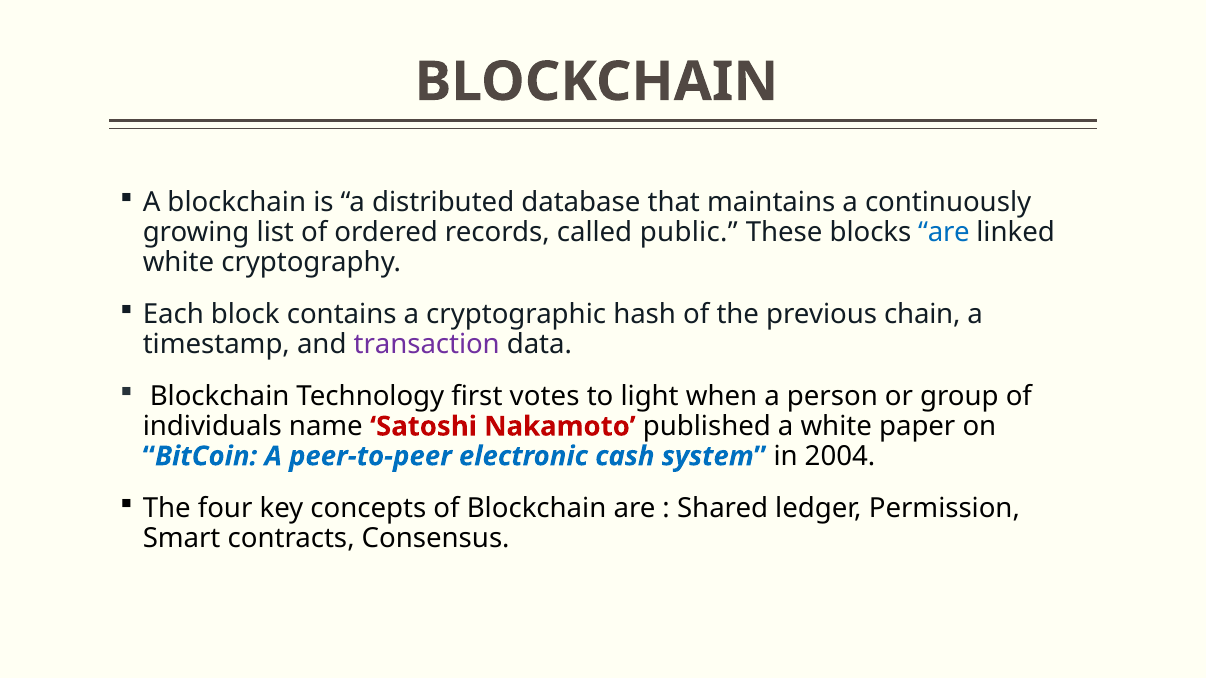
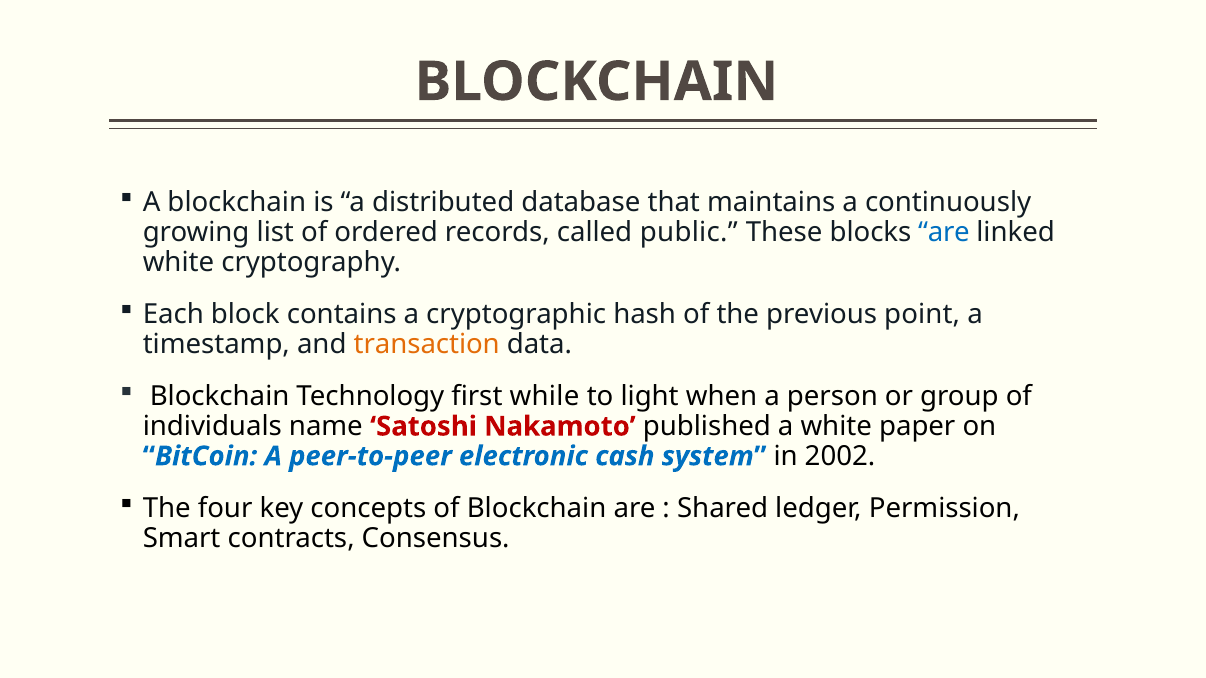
chain: chain -> point
transaction colour: purple -> orange
votes: votes -> while
2004: 2004 -> 2002
